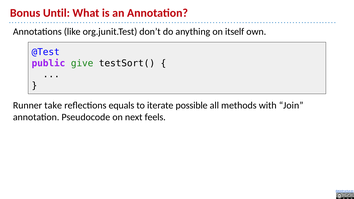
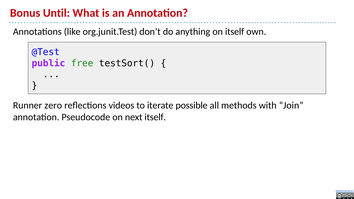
give: give -> free
take: take -> zero
equals: equals -> videos
next feels: feels -> itself
